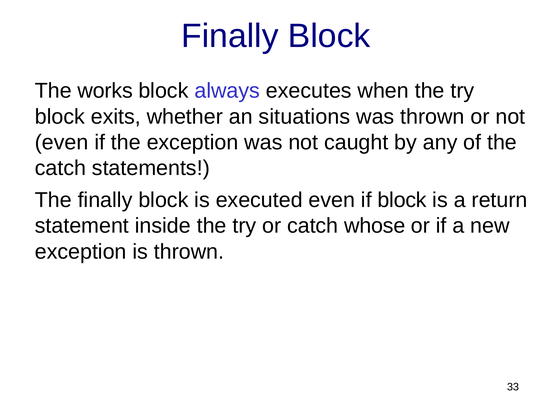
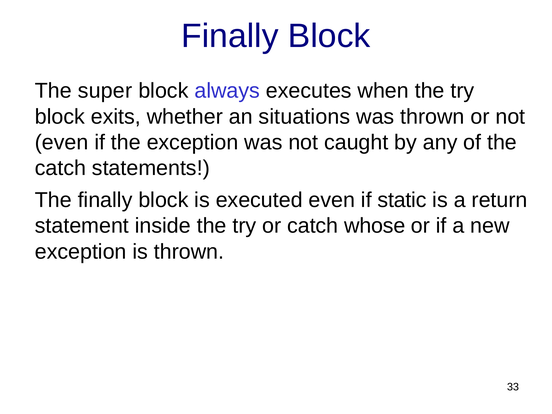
works: works -> super
if block: block -> static
